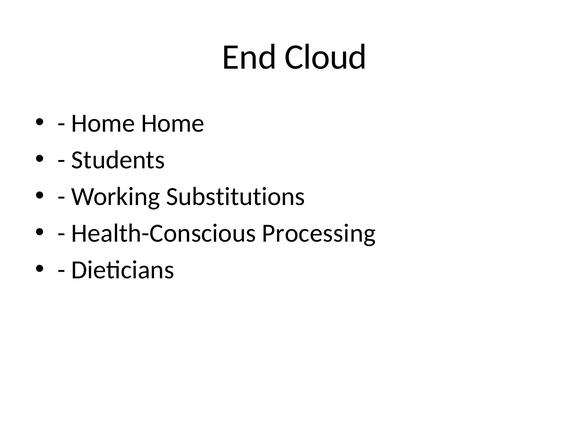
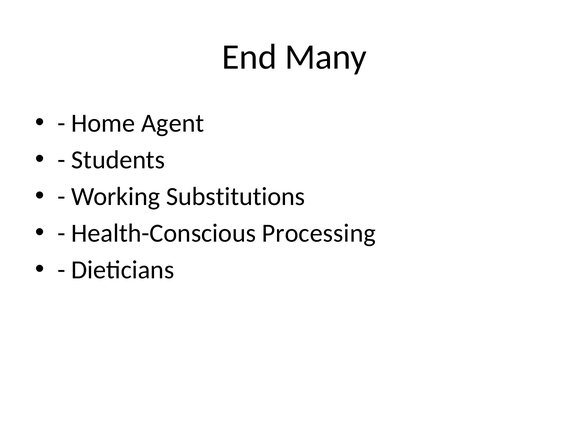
Cloud: Cloud -> Many
Home Home: Home -> Agent
